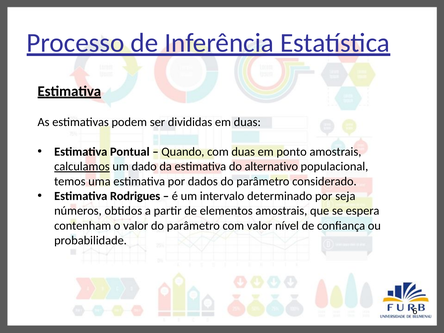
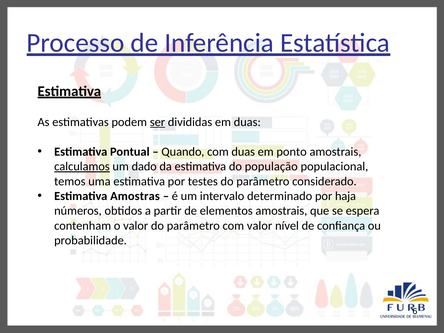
ser underline: none -> present
alternativo: alternativo -> população
dados: dados -> testes
Rodrigues: Rodrigues -> Amostras
seja: seja -> haja
